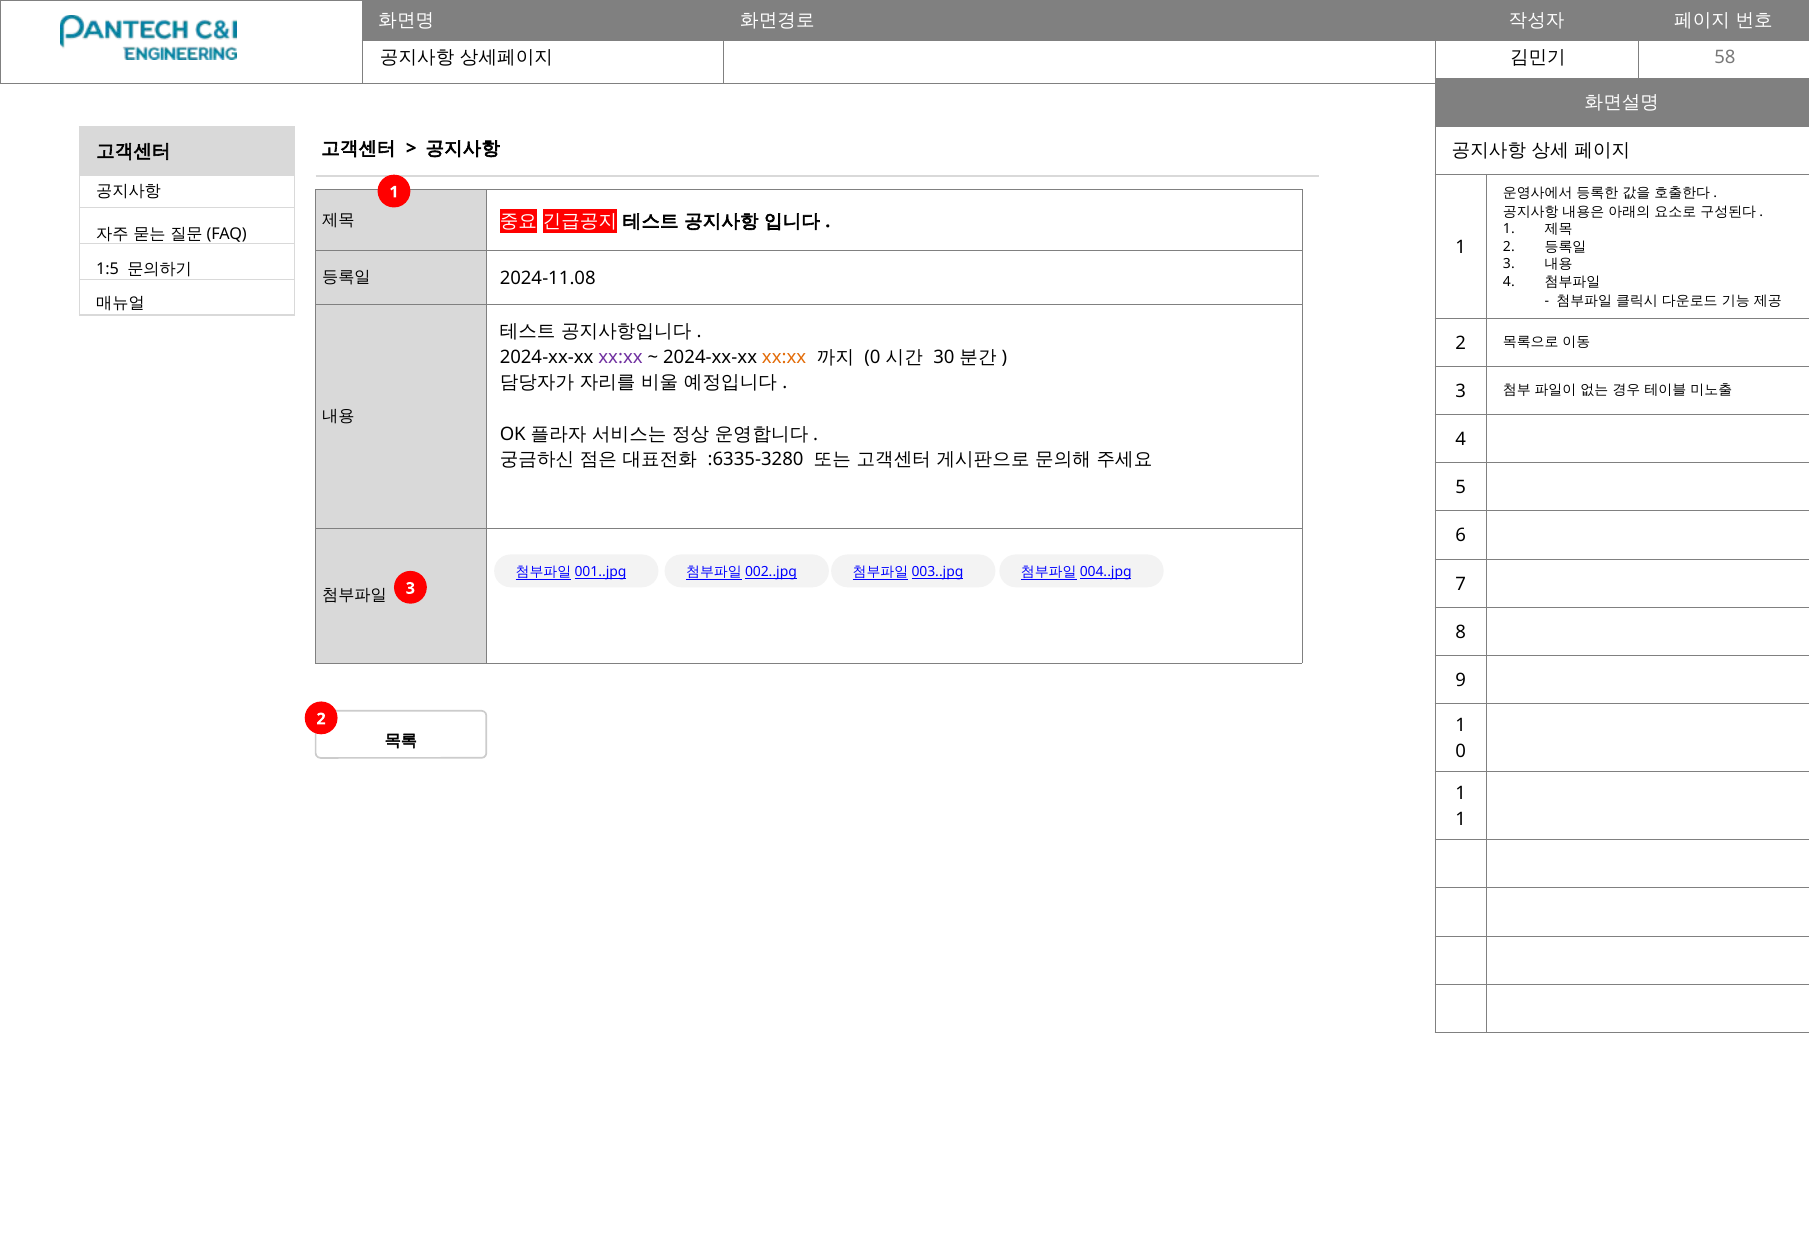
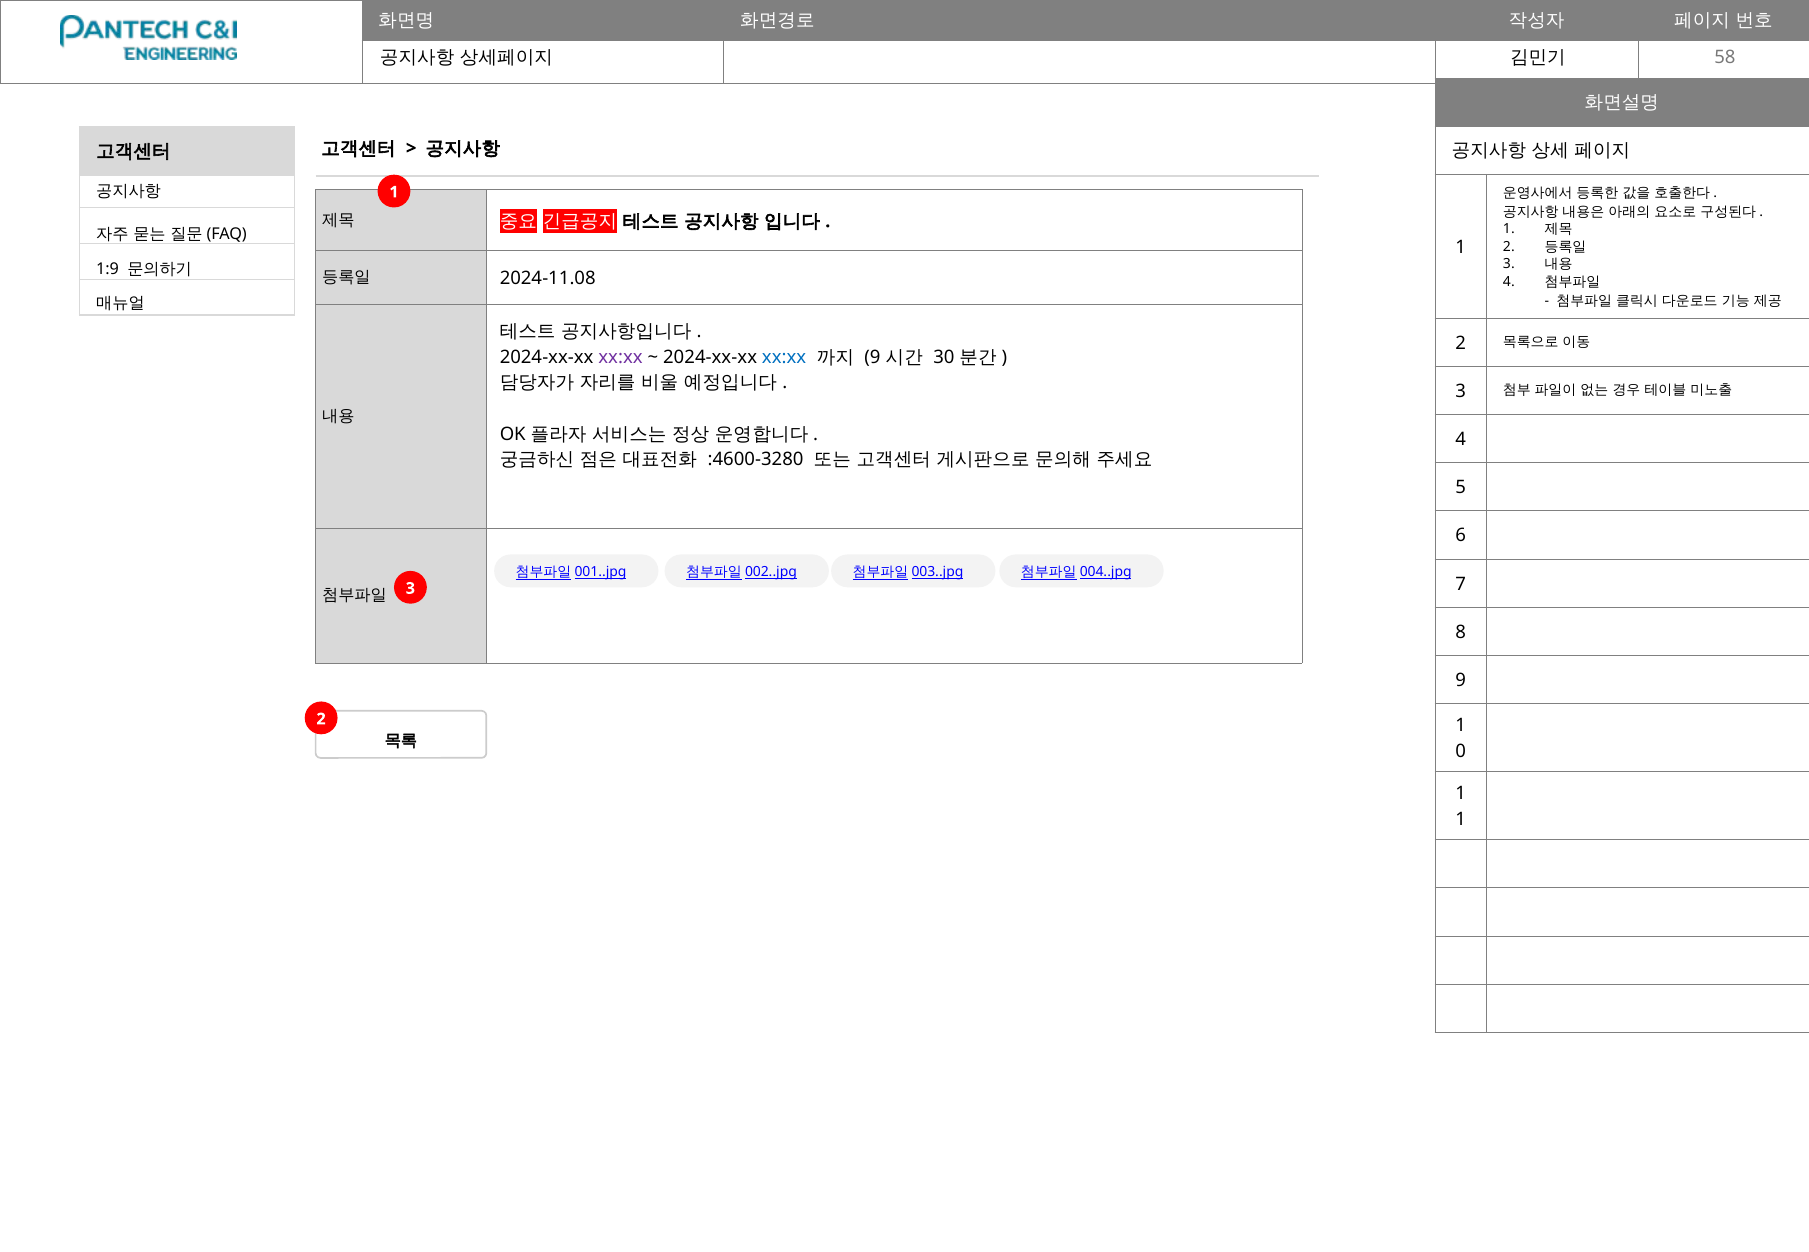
1:5: 1:5 -> 1:9
xx:xx at (784, 357) colour: orange -> blue
0 at (873, 357): 0 -> 9
:6335-3280: :6335-3280 -> :4600-3280
